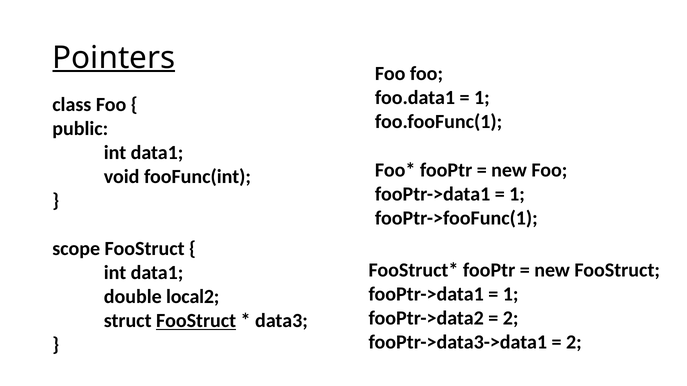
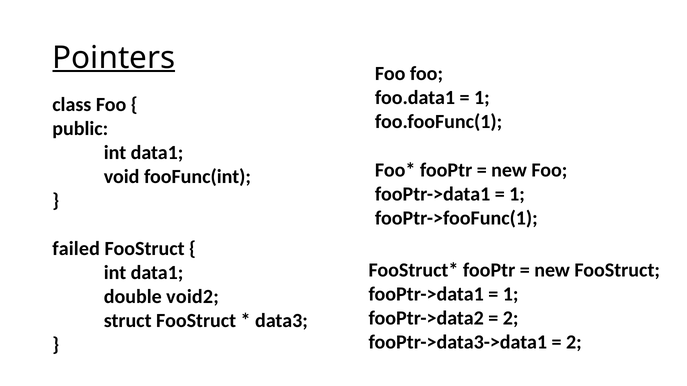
scope: scope -> failed
local2: local2 -> void2
FooStruct at (196, 321) underline: present -> none
